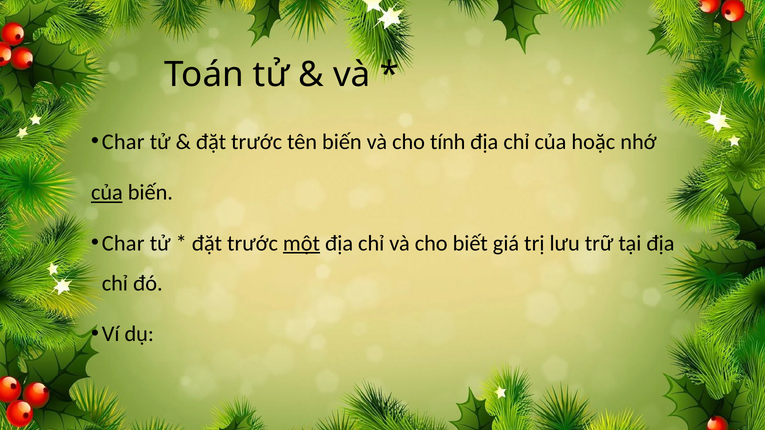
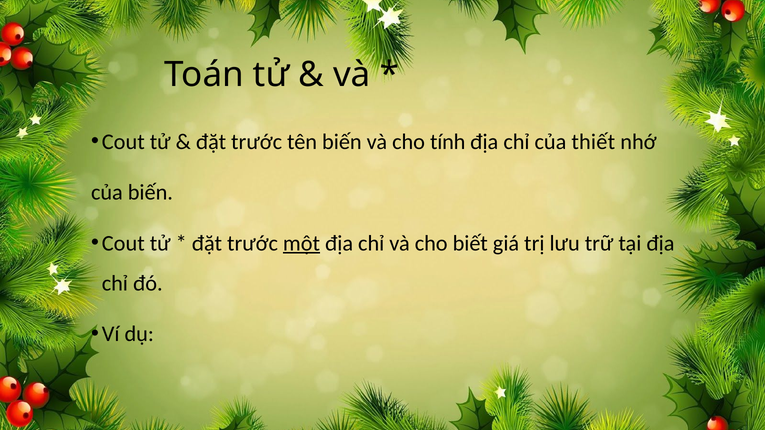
Char at (123, 142): Char -> Cout
hoặc: hoặc -> thiết
của at (107, 193) underline: present -> none
Char at (123, 243): Char -> Cout
